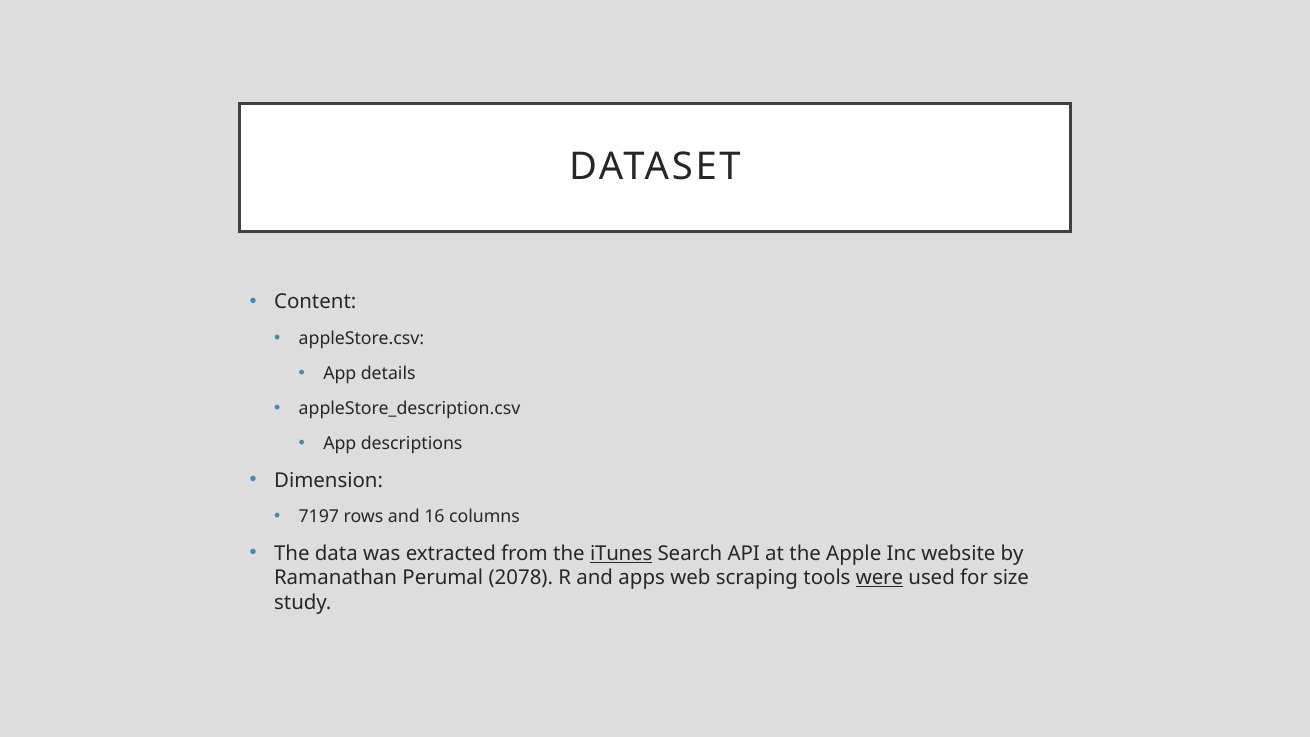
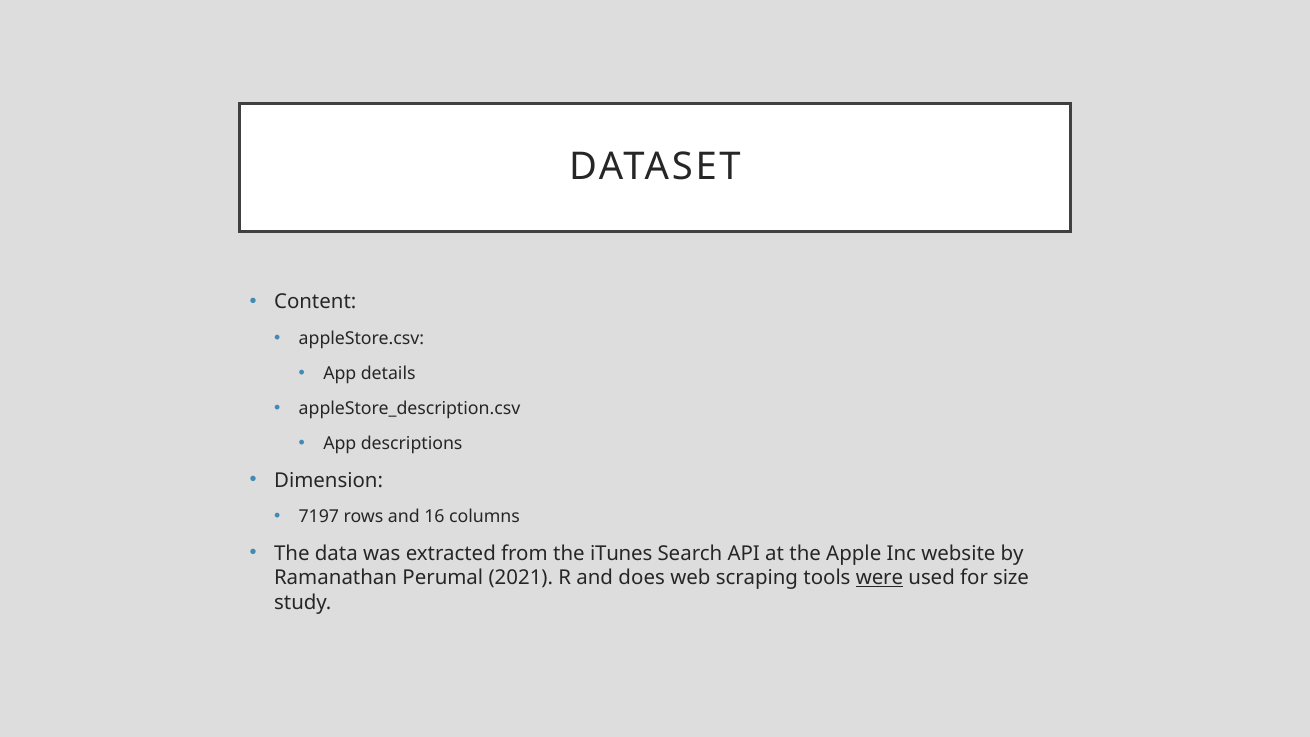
iTunes underline: present -> none
2078: 2078 -> 2021
apps: apps -> does
